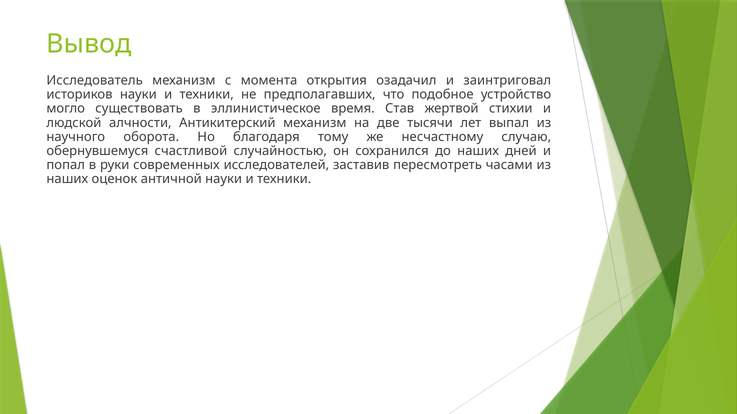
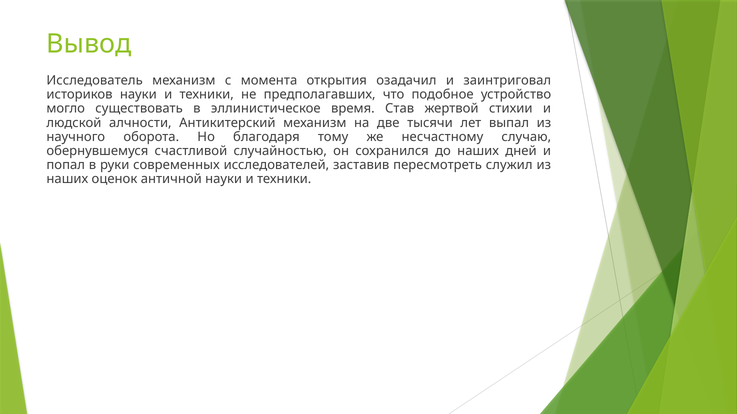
часами: часами -> служил
